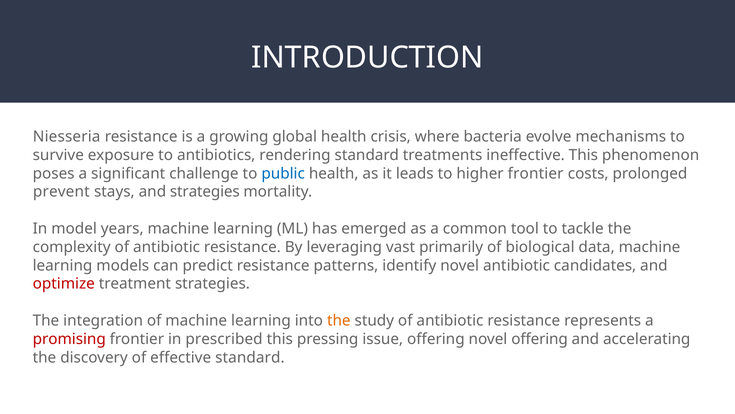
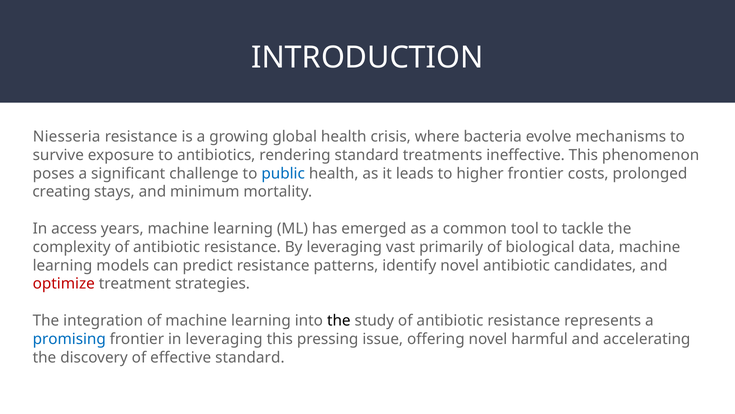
prevent: prevent -> creating
and strategies: strategies -> minimum
model: model -> access
the at (339, 320) colour: orange -> black
promising colour: red -> blue
in prescribed: prescribed -> leveraging
novel offering: offering -> harmful
